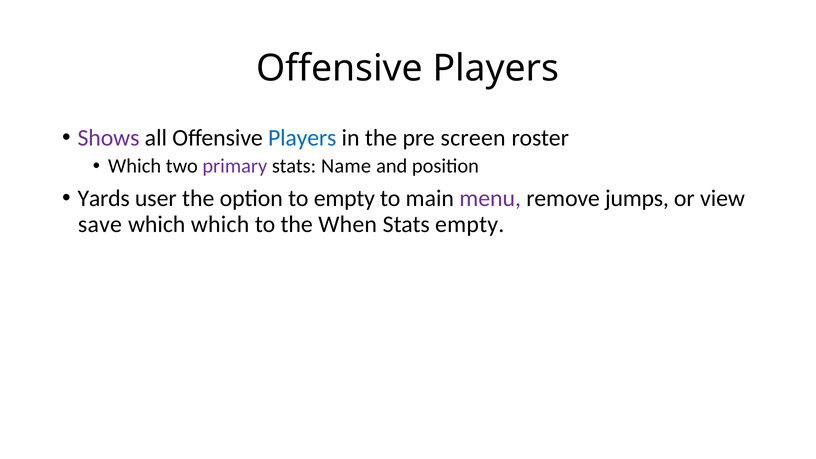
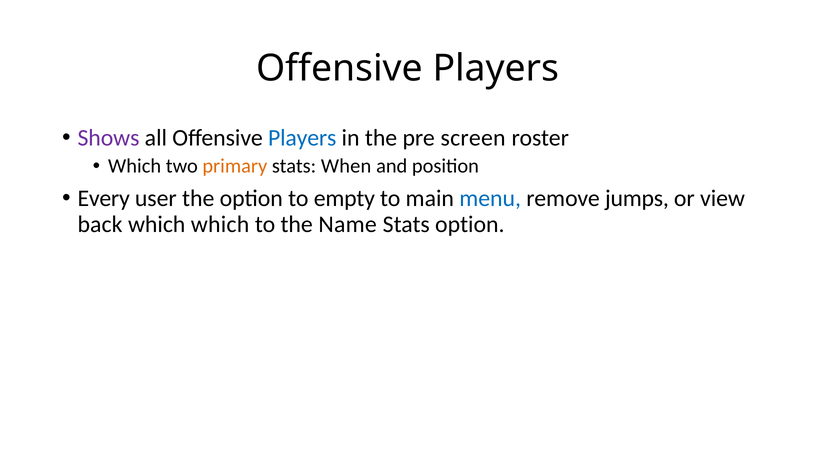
primary colour: purple -> orange
Name: Name -> When
Yards: Yards -> Every
menu colour: purple -> blue
save: save -> back
When: When -> Name
Stats empty: empty -> option
